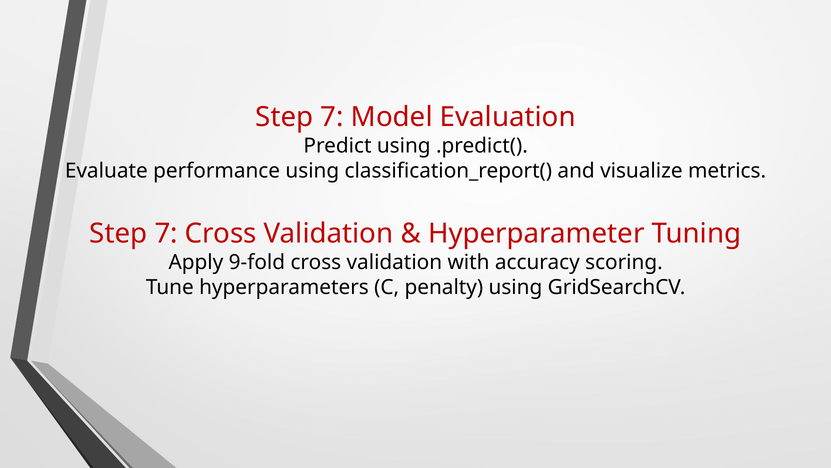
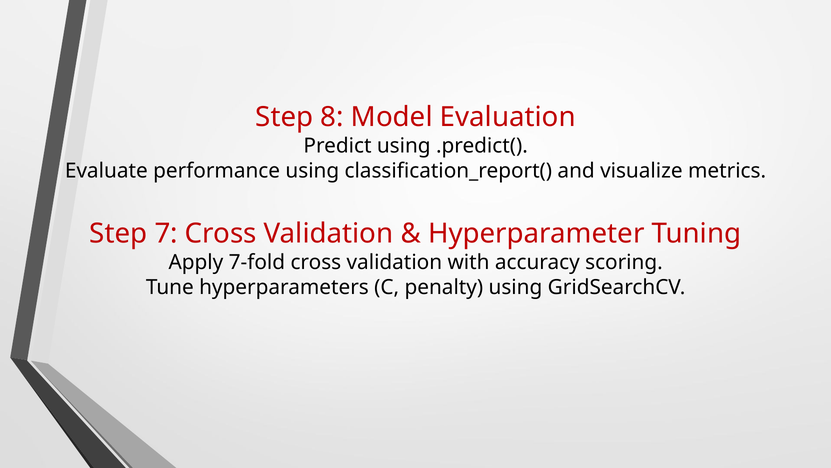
7 at (332, 117): 7 -> 8
9-fold: 9-fold -> 7-fold
